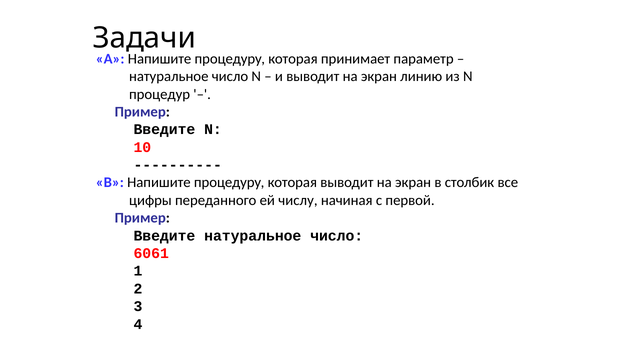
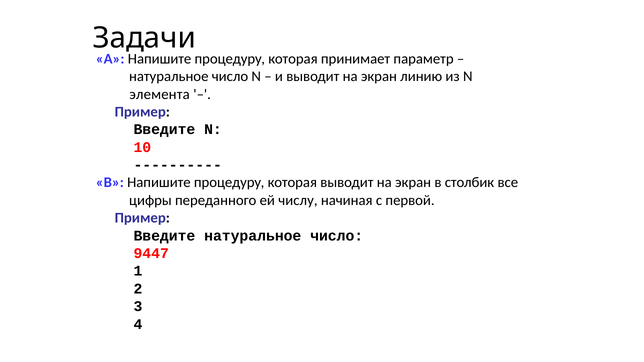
процедур: процедур -> элемента
6061: 6061 -> 9447
